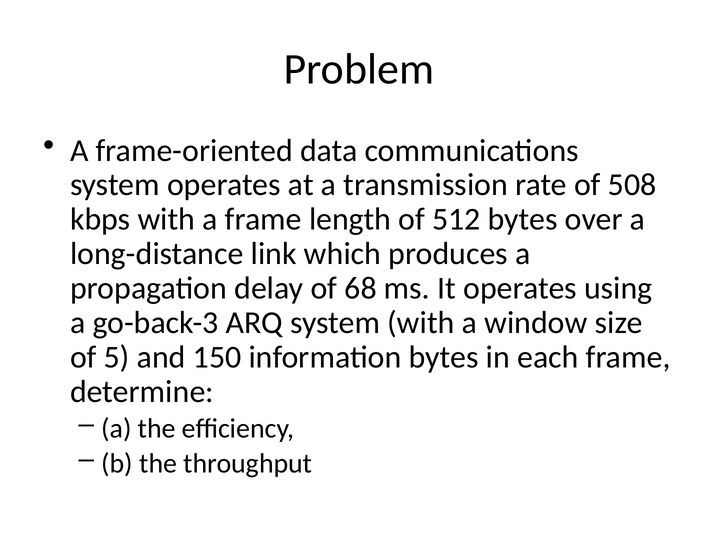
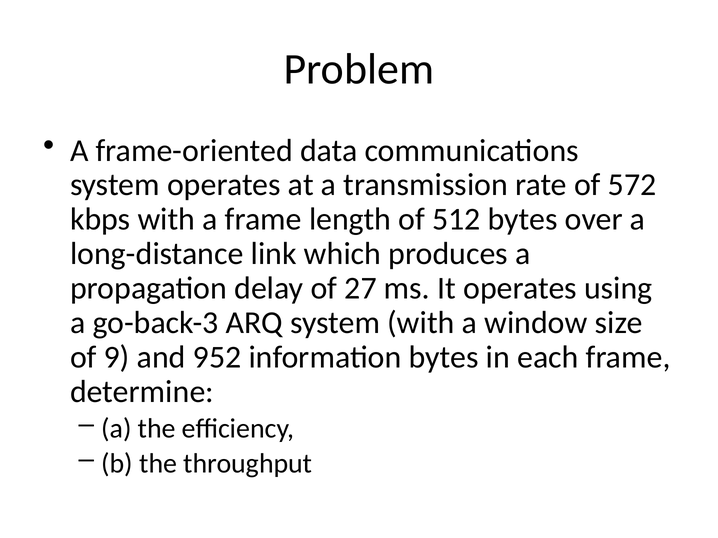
508: 508 -> 572
68: 68 -> 27
5: 5 -> 9
150: 150 -> 952
